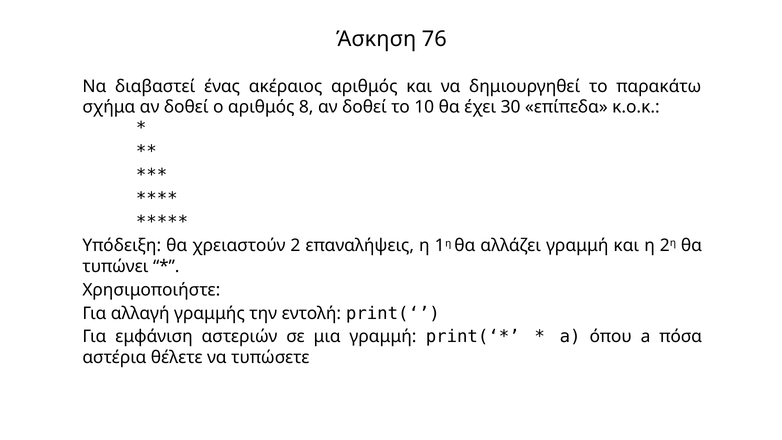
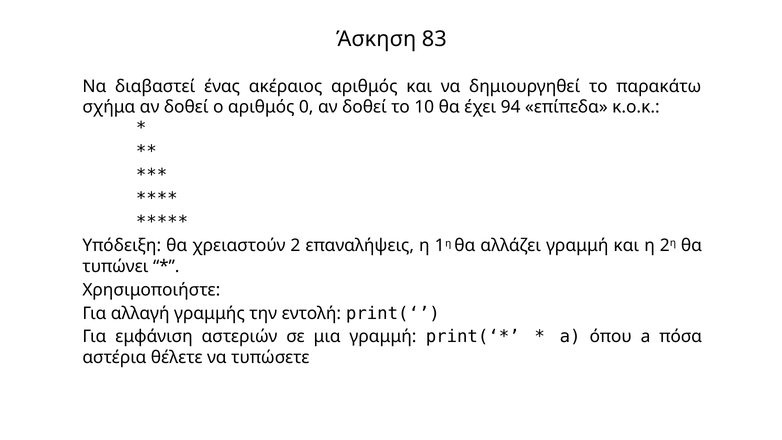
76: 76 -> 83
8: 8 -> 0
30: 30 -> 94
